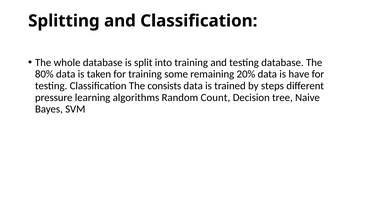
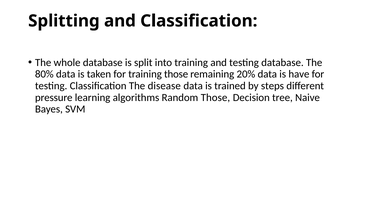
training some: some -> those
consists: consists -> disease
Random Count: Count -> Those
